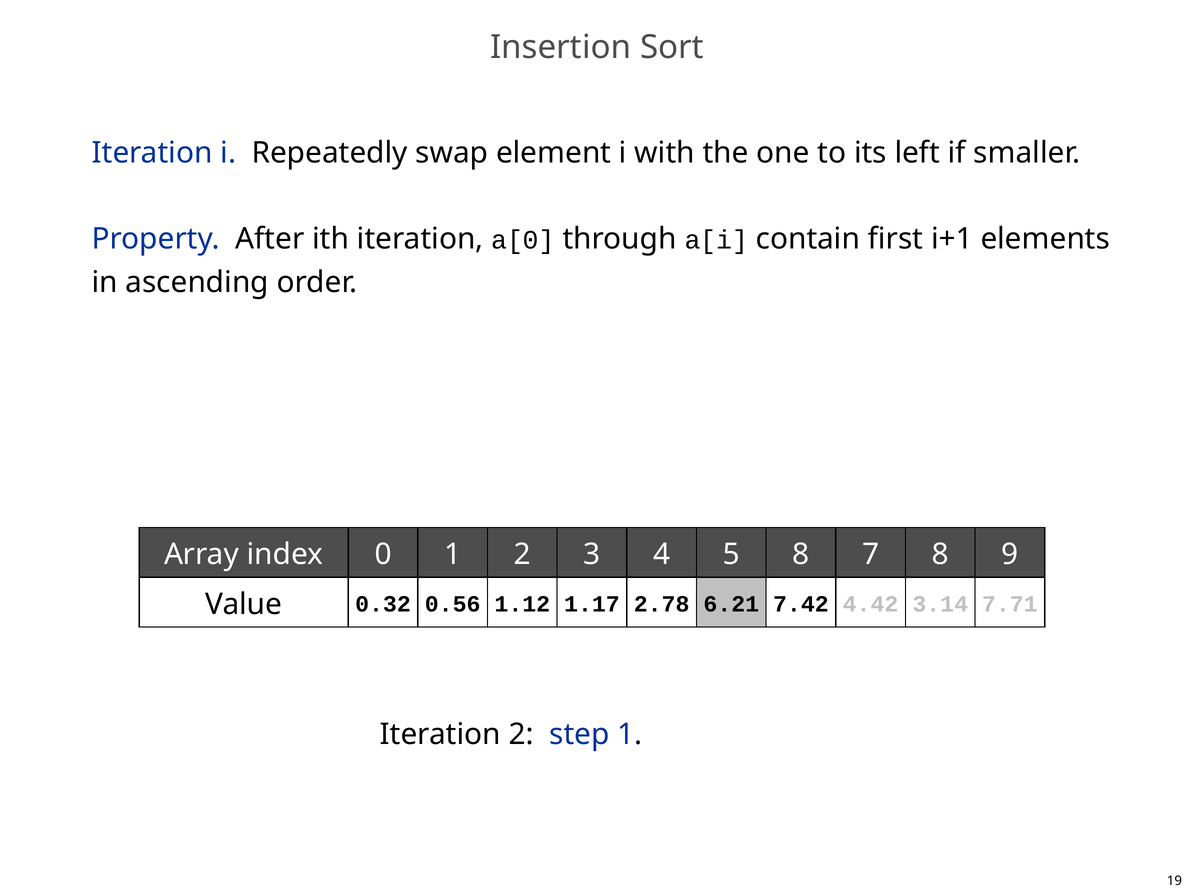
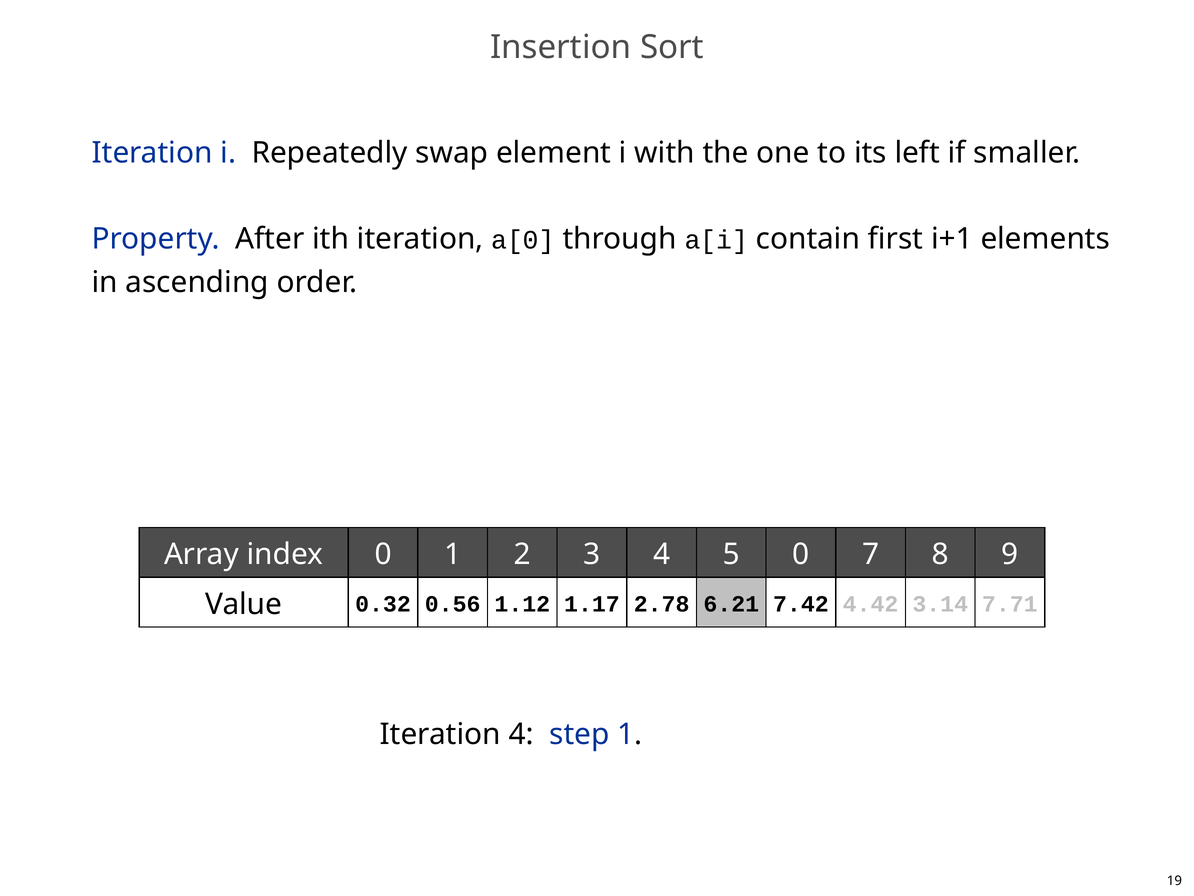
index 8: 8 -> 0
Iteration 2: 2 -> 4
